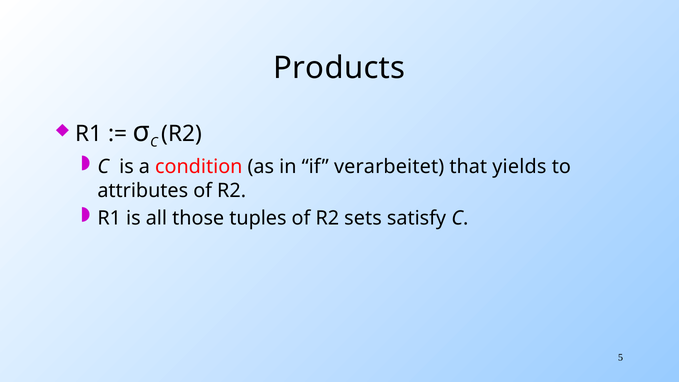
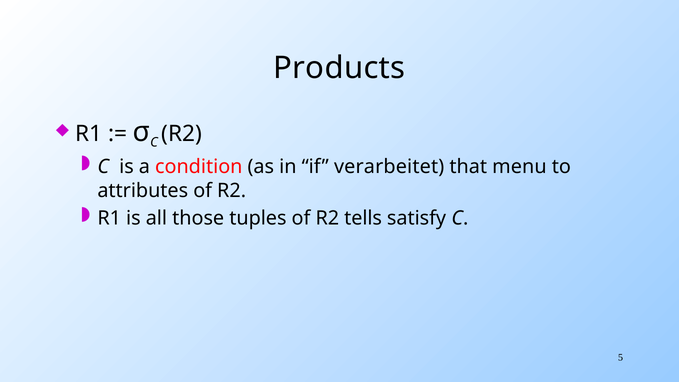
yields: yields -> menu
sets: sets -> tells
